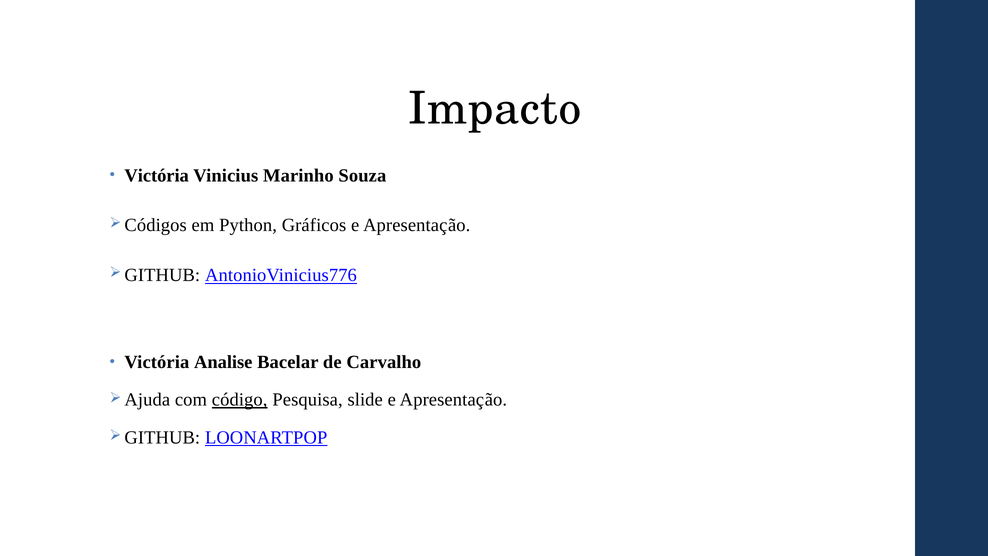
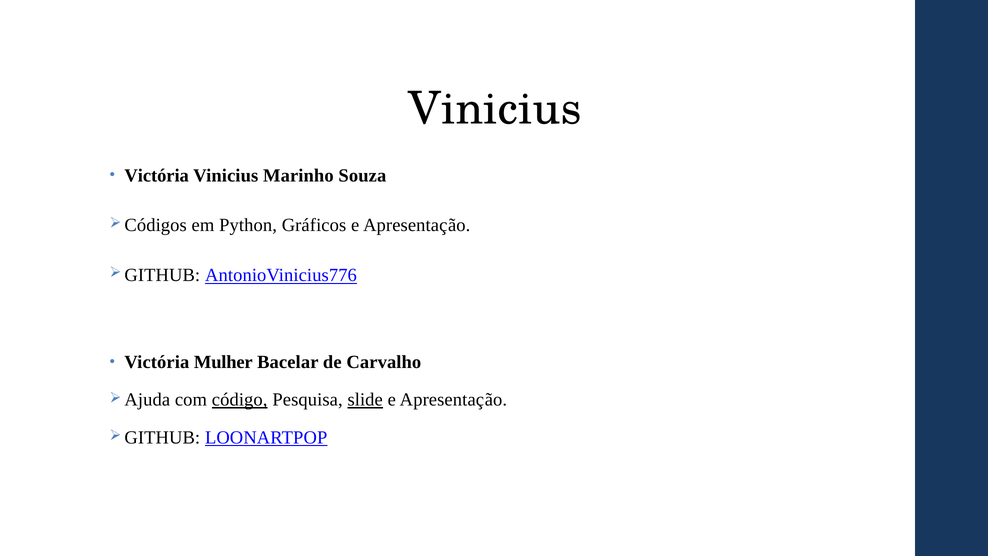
Impacto at (495, 109): Impacto -> Vinicius
Analise: Analise -> Mulher
slide underline: none -> present
